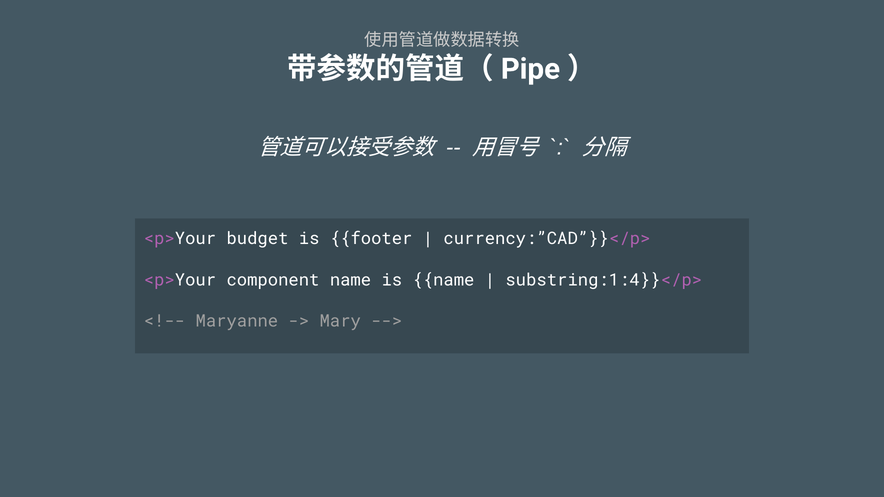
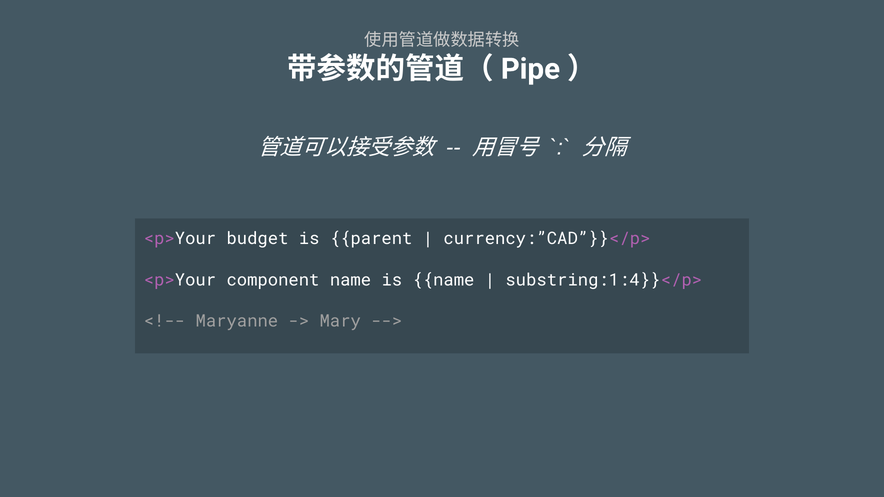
footer: footer -> parent
